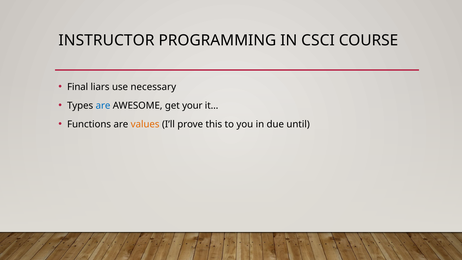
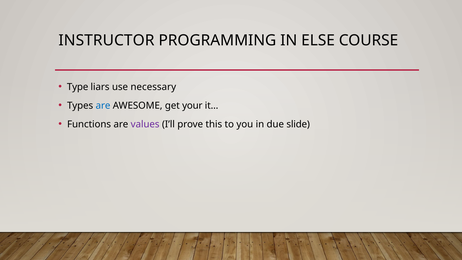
CSCI: CSCI -> ELSE
Final: Final -> Type
values colour: orange -> purple
until: until -> slide
